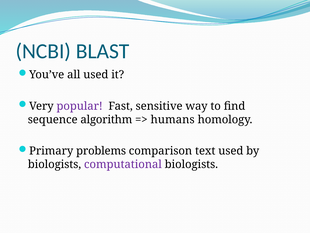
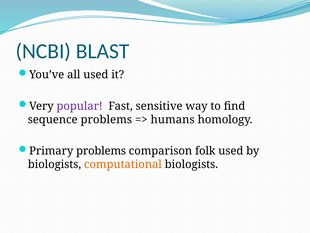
sequence algorithm: algorithm -> problems
text: text -> folk
computational colour: purple -> orange
